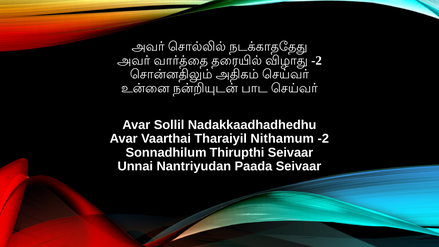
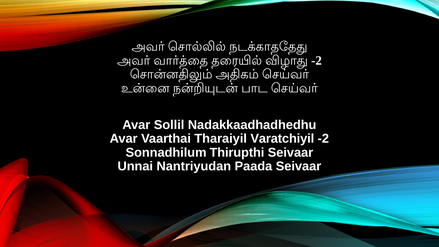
Nithamum: Nithamum -> Varatchiyil
